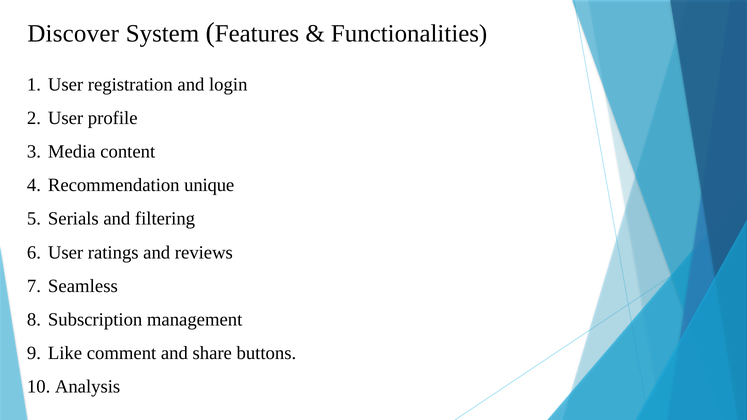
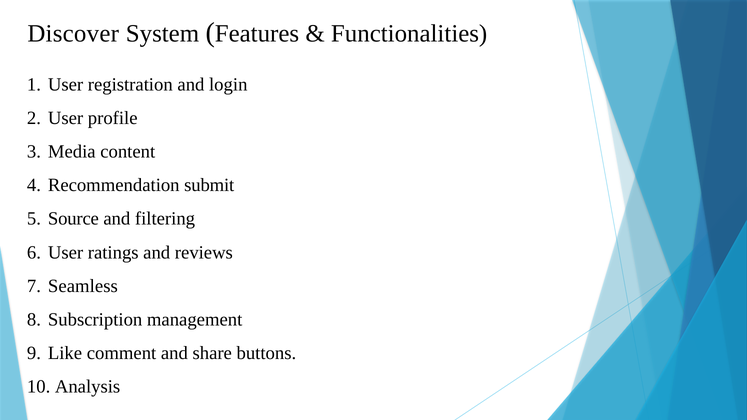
unique: unique -> submit
Serials: Serials -> Source
